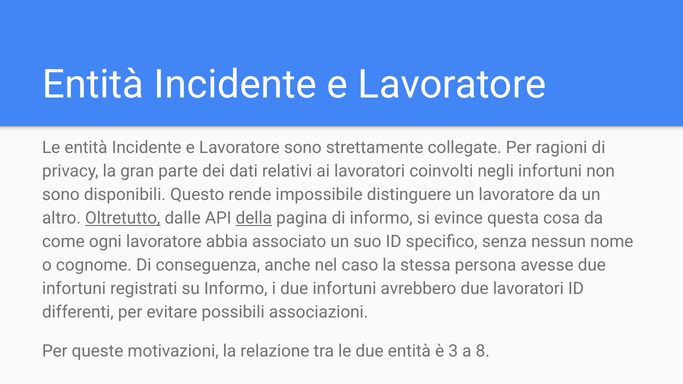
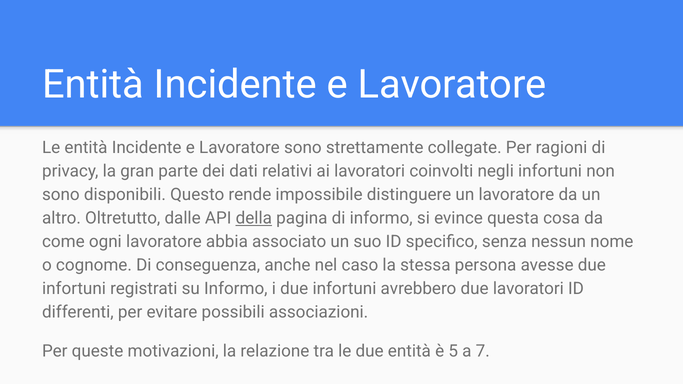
Oltretutto underline: present -> none
3: 3 -> 5
8: 8 -> 7
